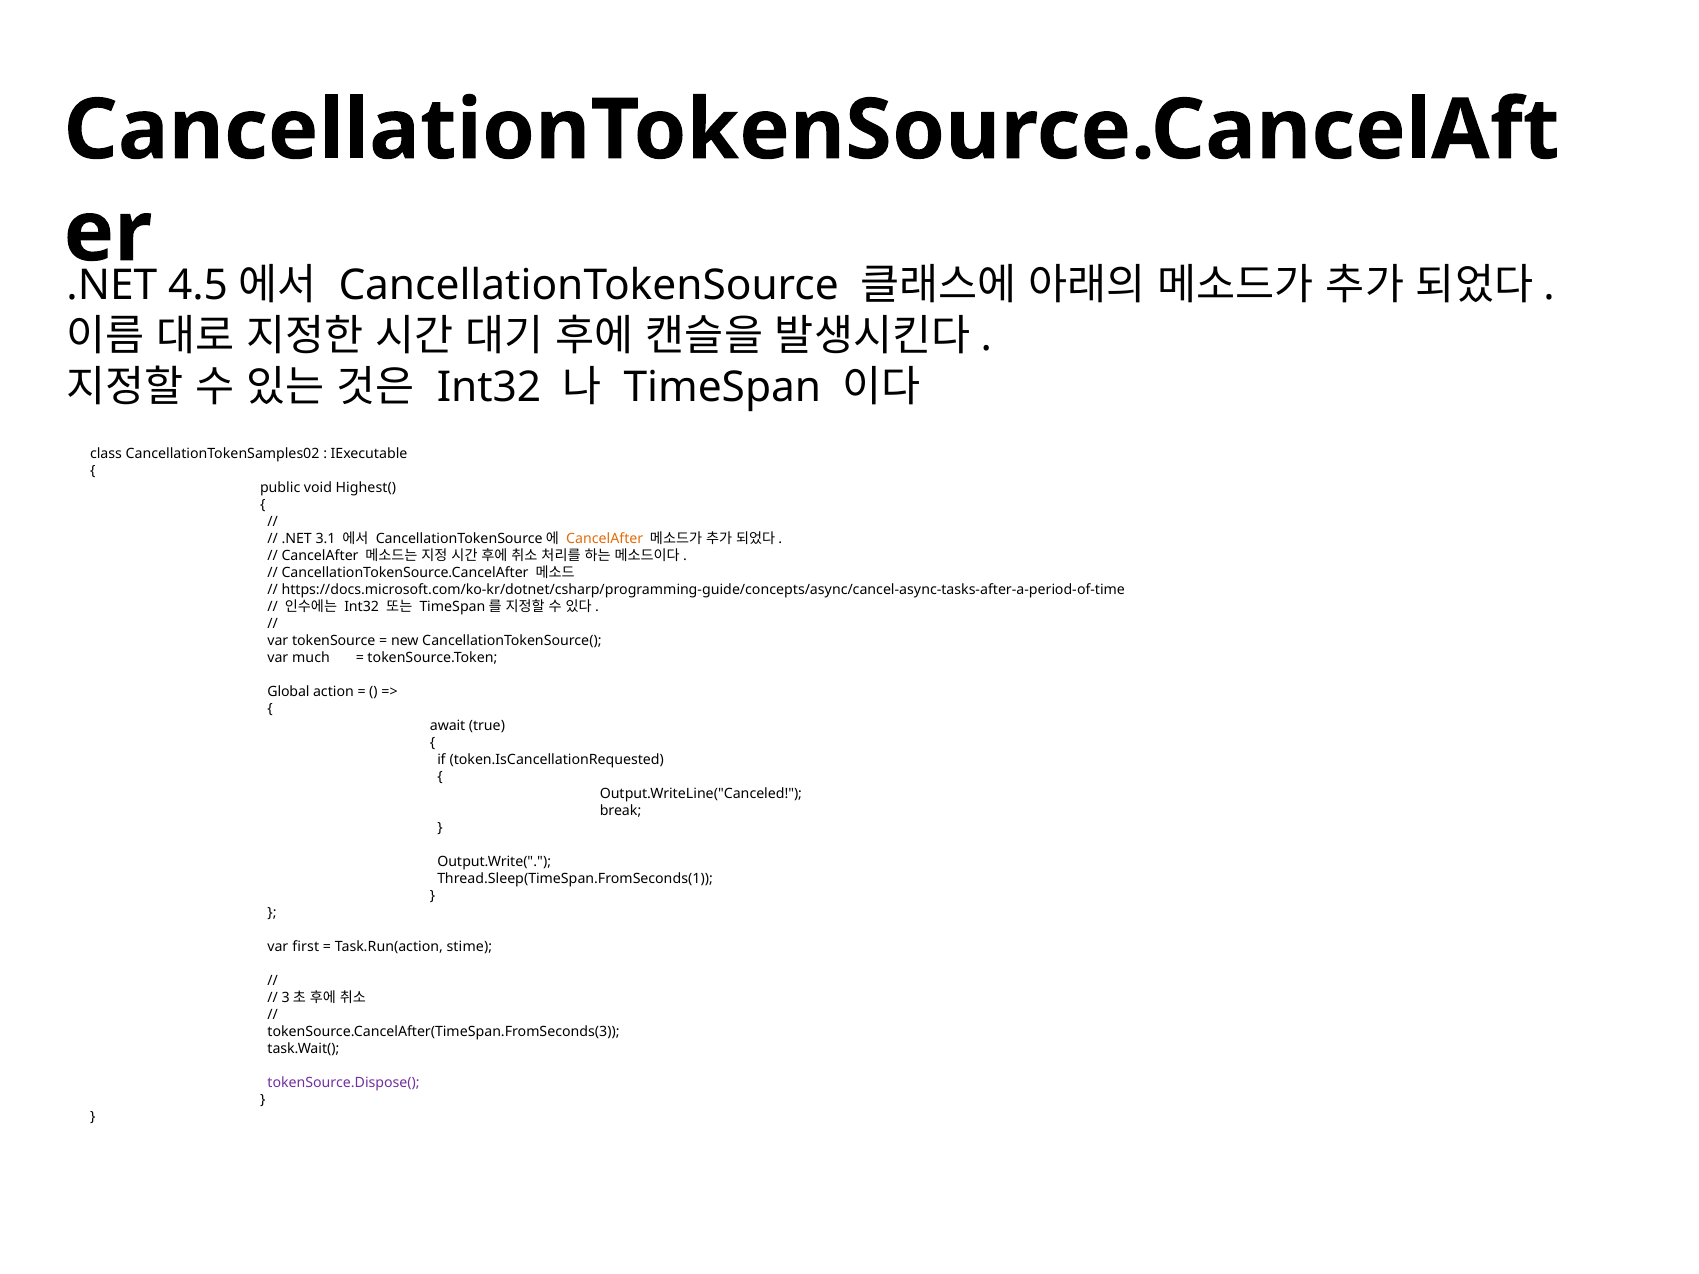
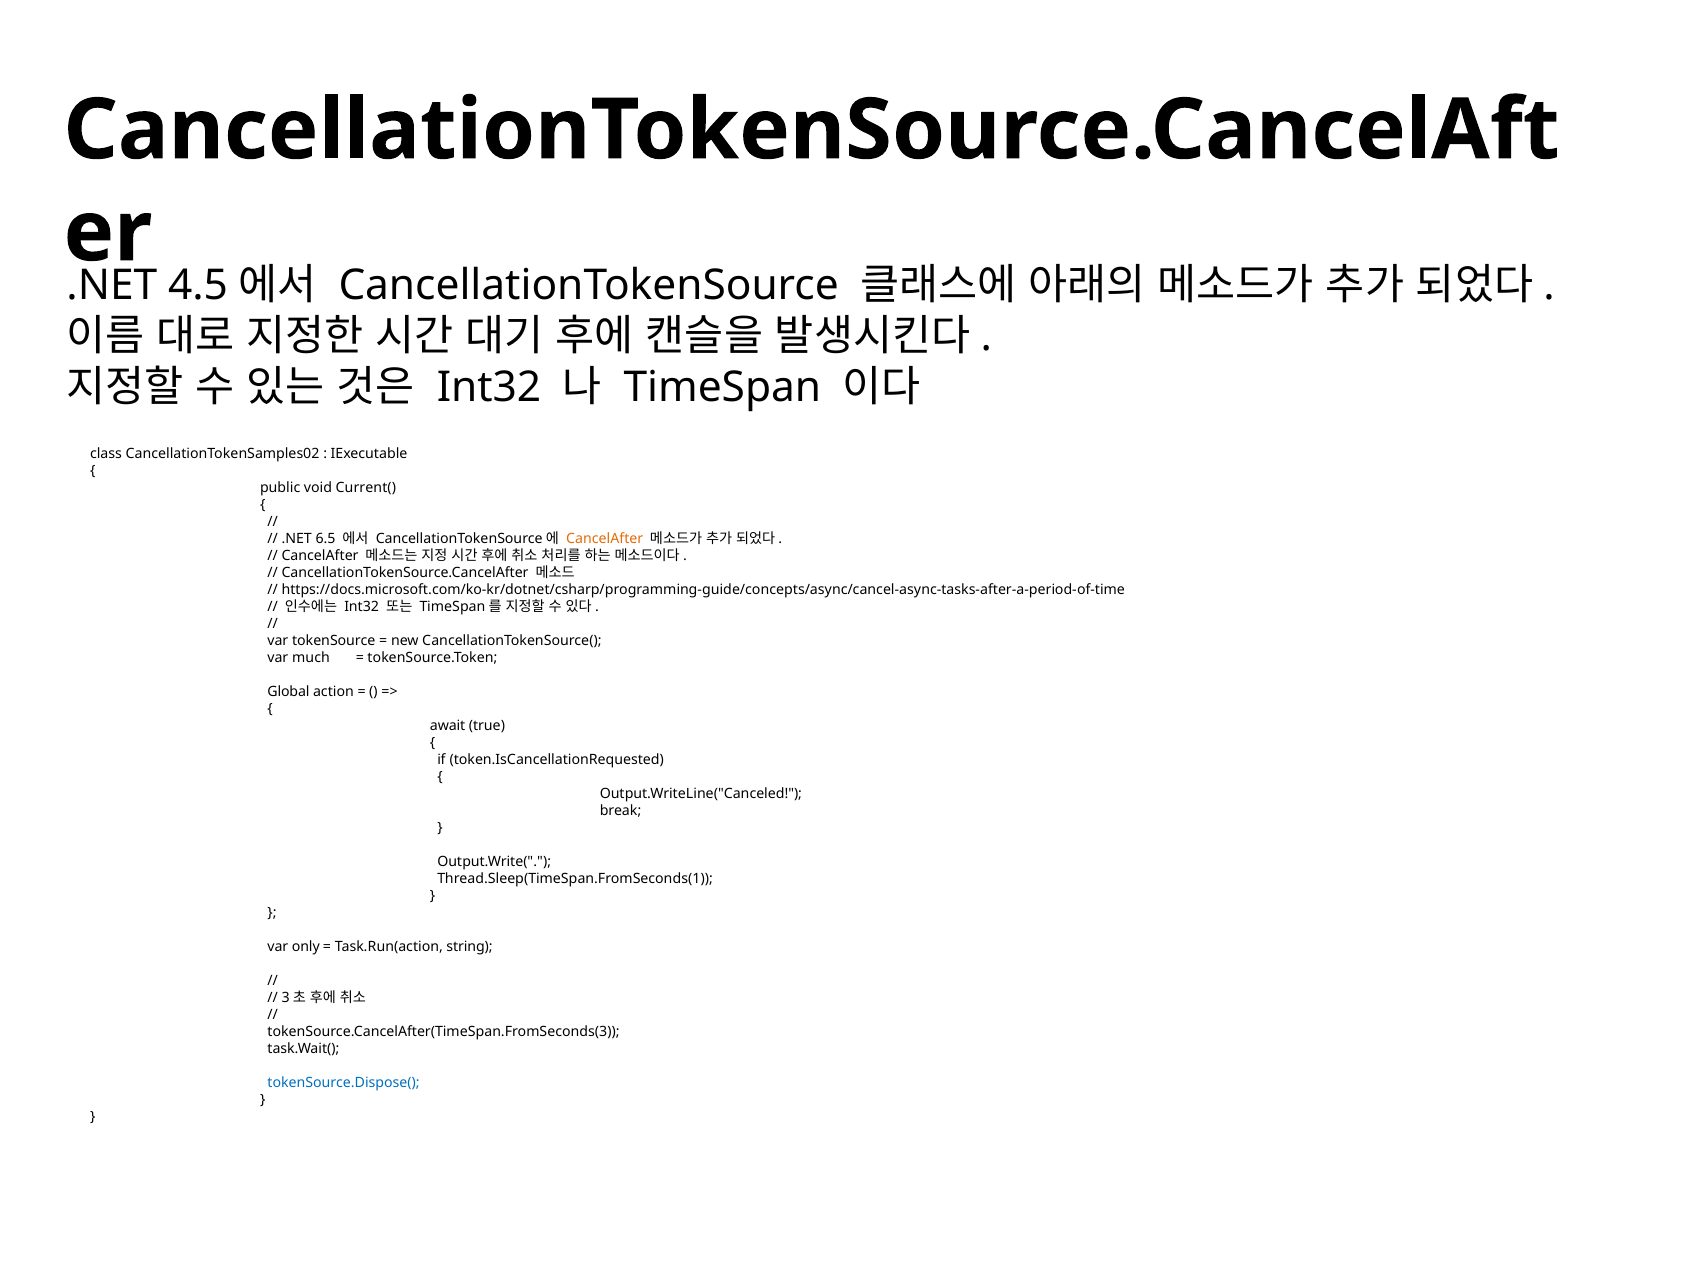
Highest(: Highest( -> Current(
3.1: 3.1 -> 6.5
first: first -> only
stime: stime -> string
tokenSource.Dispose( colour: purple -> blue
